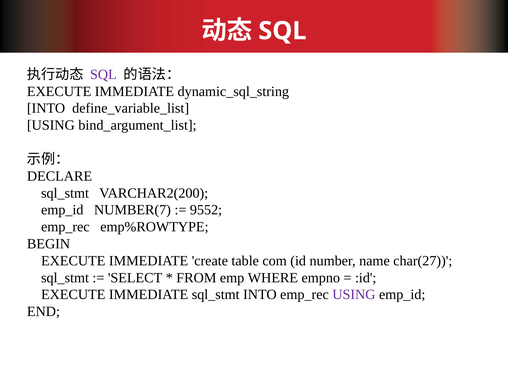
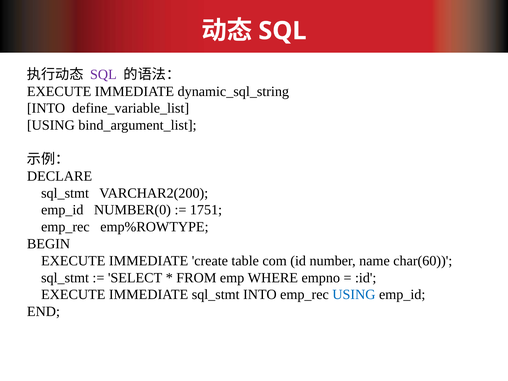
NUMBER(7: NUMBER(7 -> NUMBER(0
9552: 9552 -> 1751
char(27: char(27 -> char(60
USING at (354, 295) colour: purple -> blue
